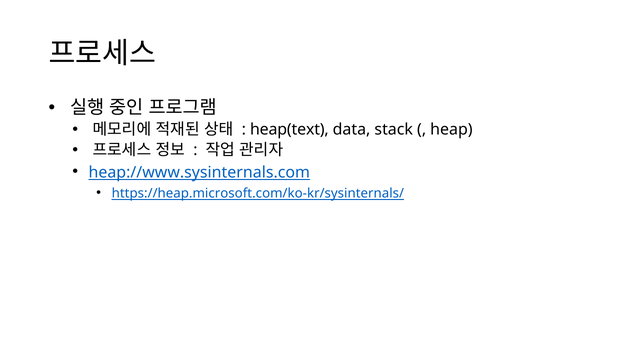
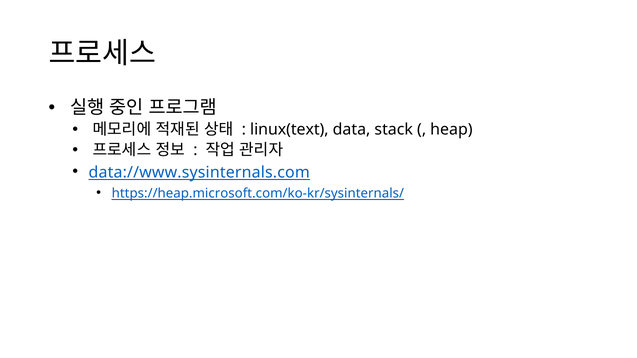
heap(text: heap(text -> linux(text
heap://www.sysinternals.com: heap://www.sysinternals.com -> data://www.sysinternals.com
